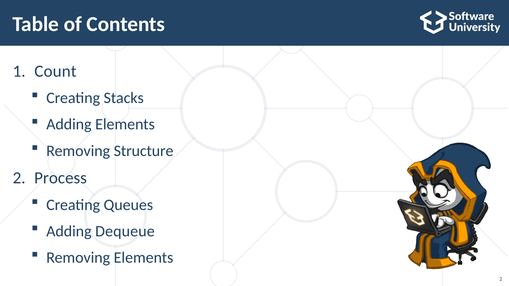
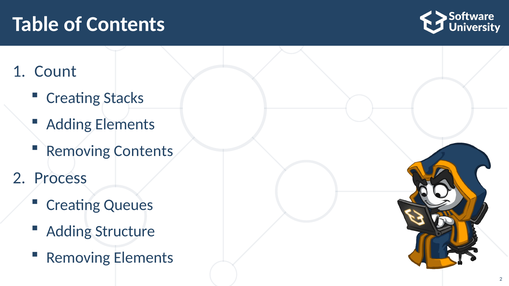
Removing Structure: Structure -> Contents
Dequeue: Dequeue -> Structure
